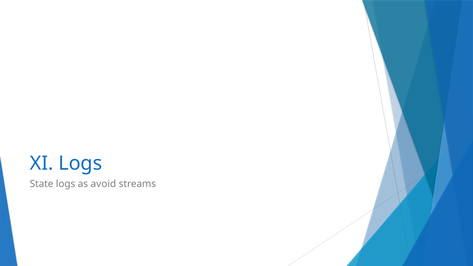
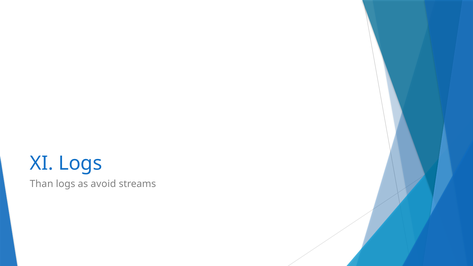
State: State -> Than
